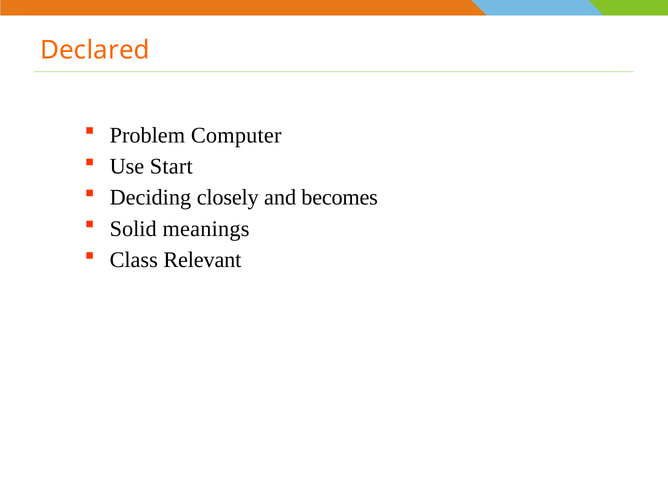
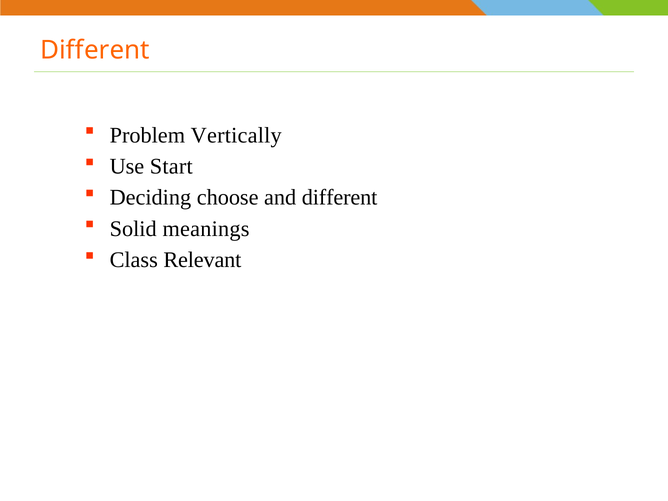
Declared at (95, 50): Declared -> Different
Computer: Computer -> Vertically
closely: closely -> choose
and becomes: becomes -> different
